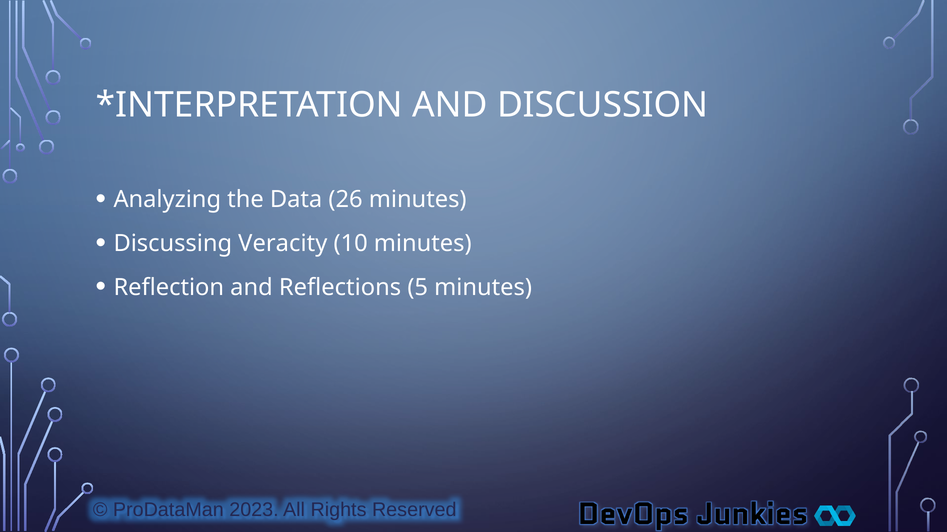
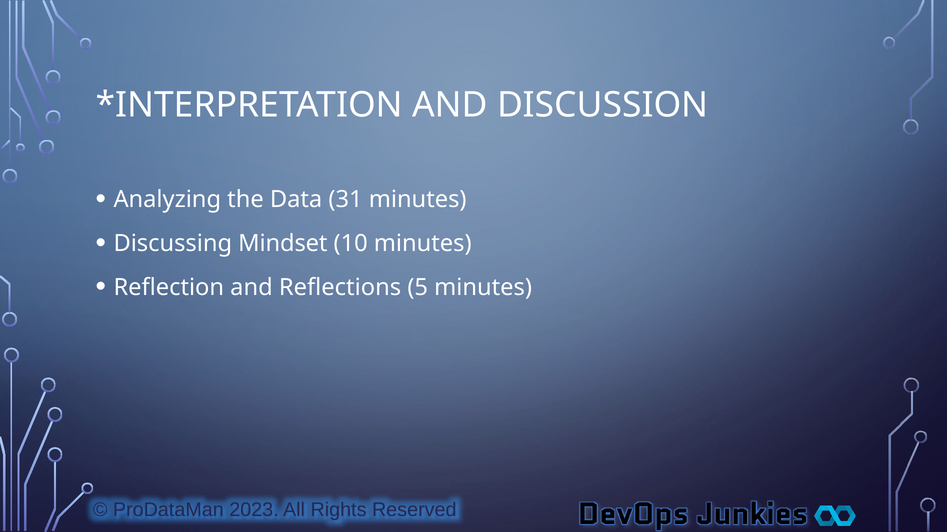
26: 26 -> 31
Veracity: Veracity -> Mindset
